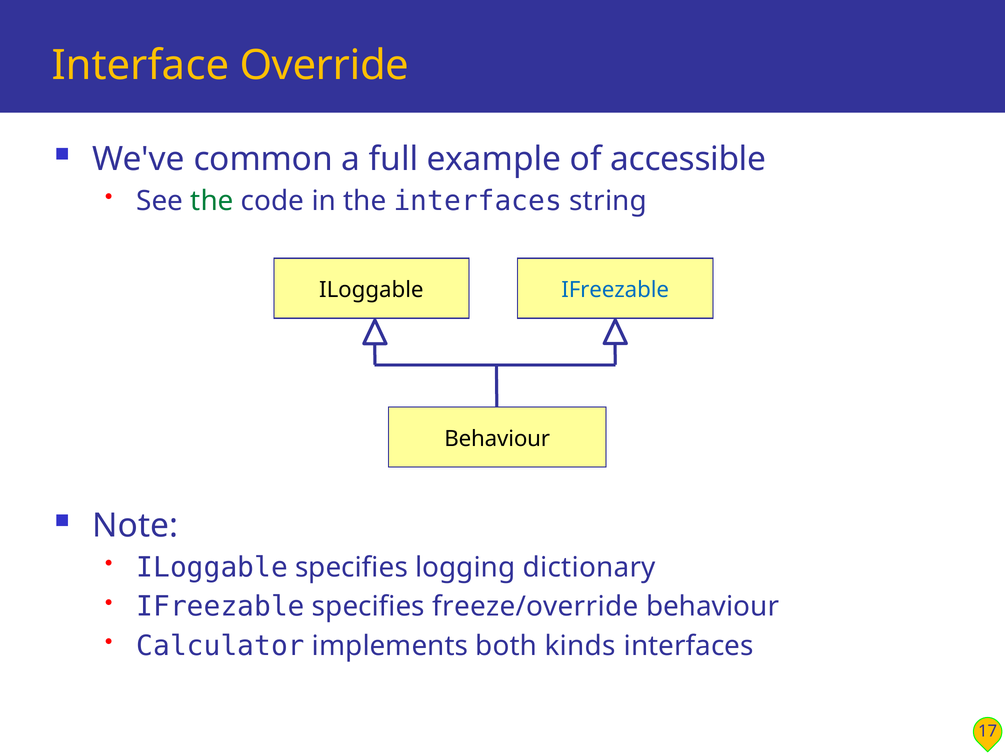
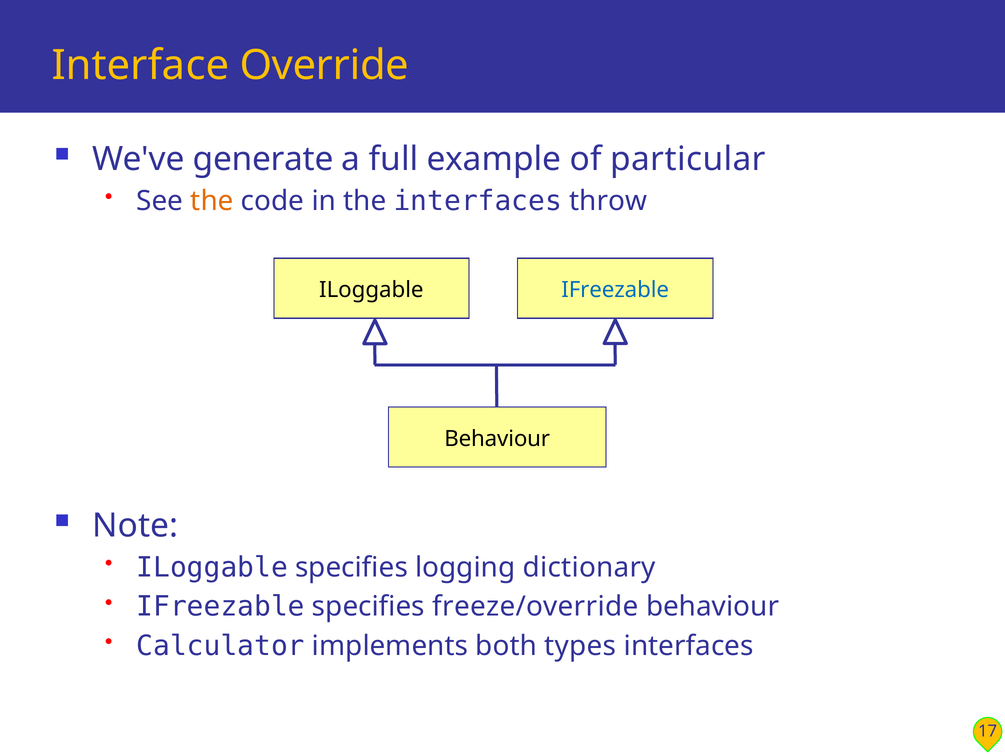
common: common -> generate
accessible: accessible -> particular
the at (212, 201) colour: green -> orange
string: string -> throw
kinds: kinds -> types
